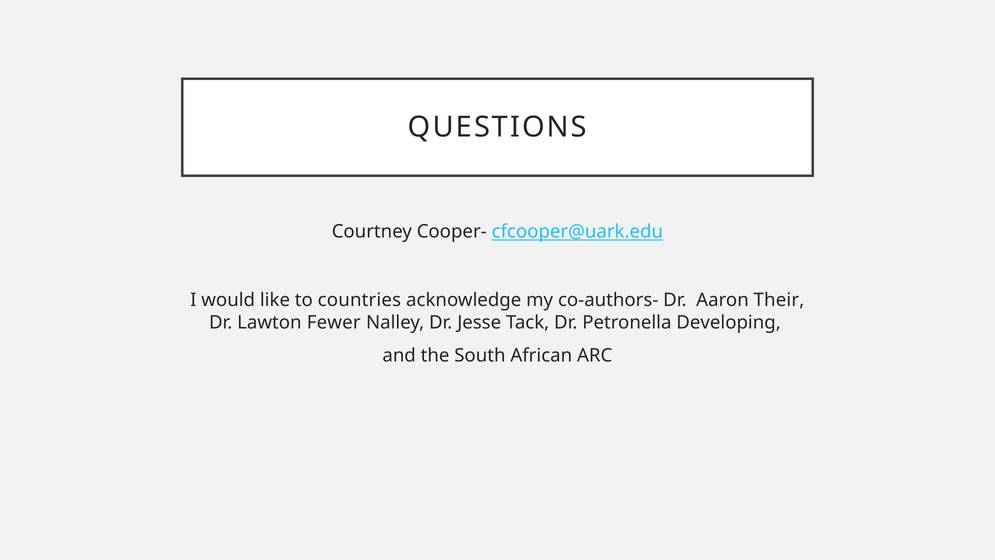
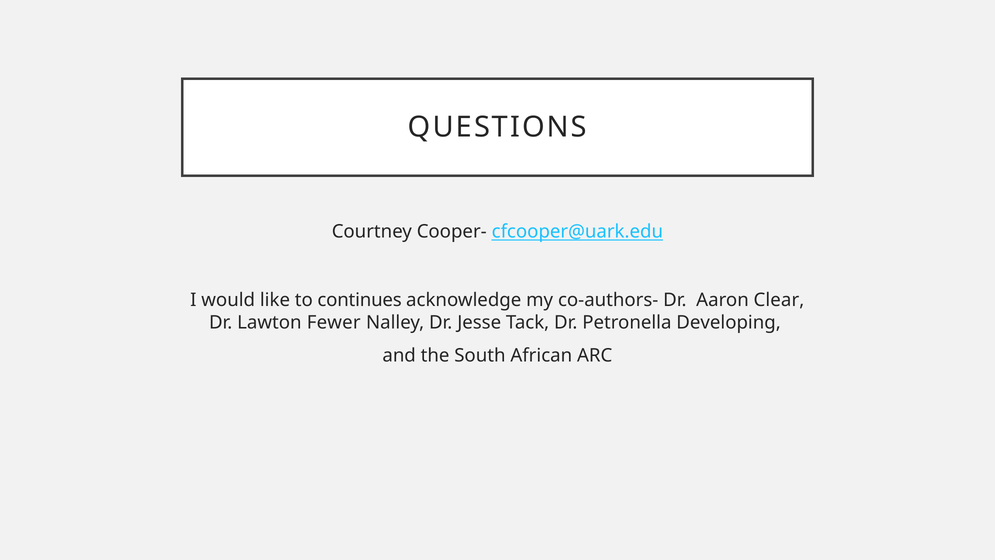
countries: countries -> continues
Their: Their -> Clear
